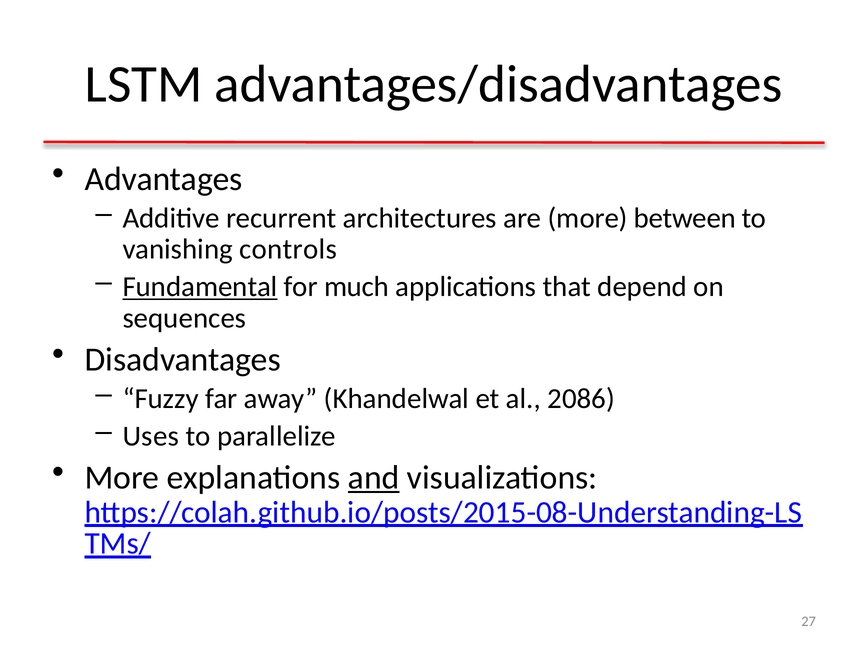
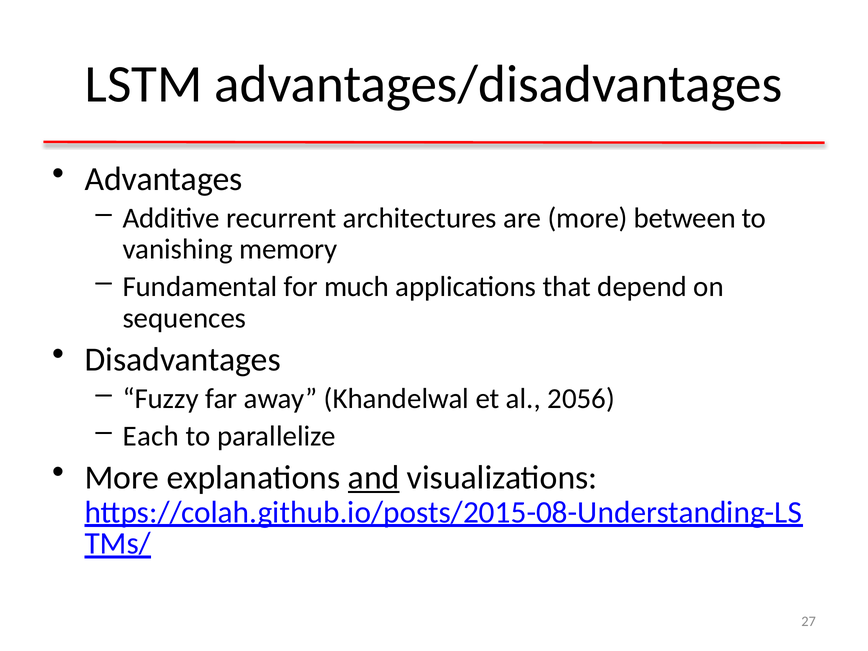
controls: controls -> memory
Fundamental underline: present -> none
2086: 2086 -> 2056
Uses: Uses -> Each
